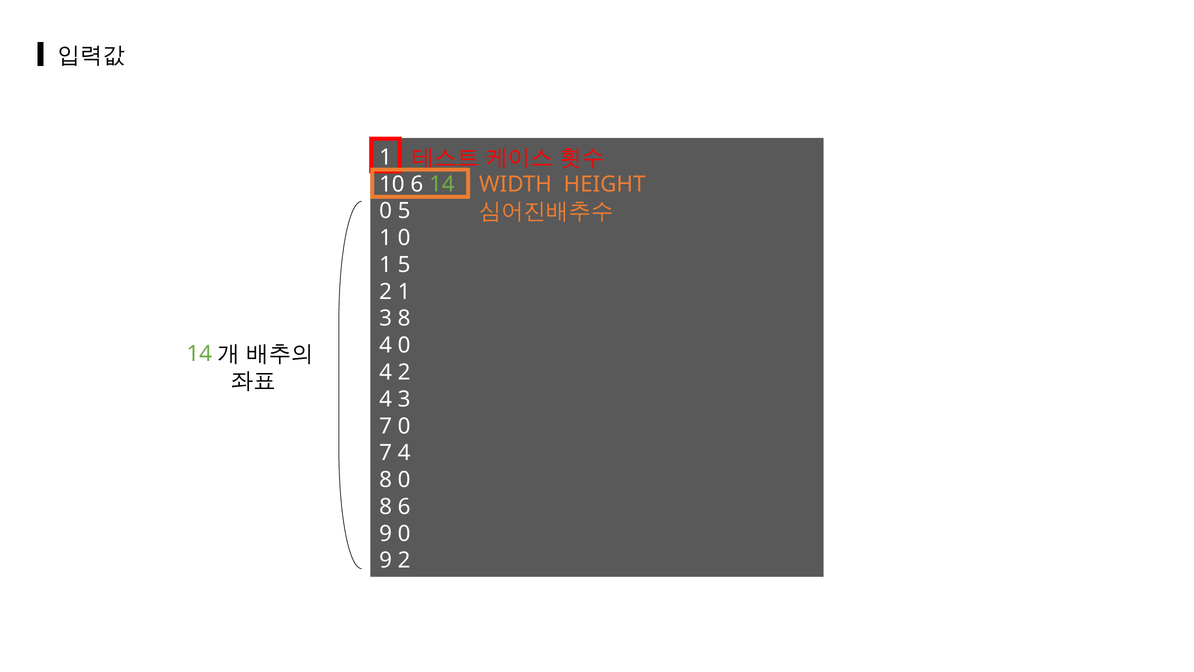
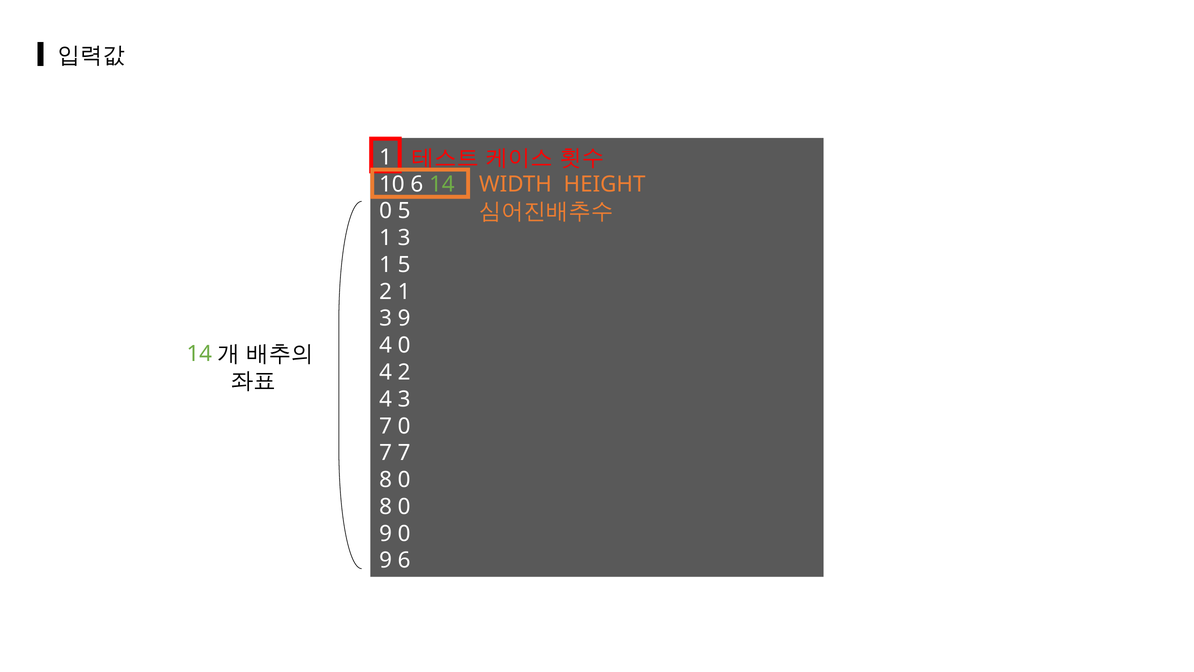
0 at (404, 238): 0 -> 3
3 8: 8 -> 9
7 4: 4 -> 7
6 at (404, 506): 6 -> 0
9 2: 2 -> 6
